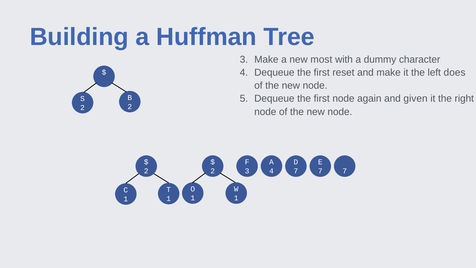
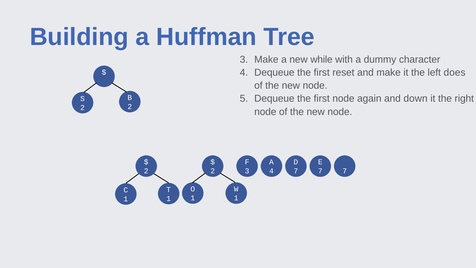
most: most -> while
given: given -> down
